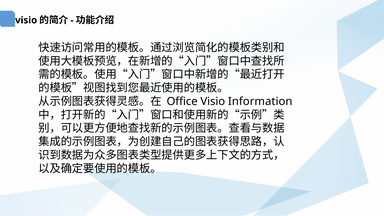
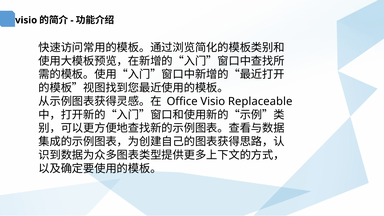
Information: Information -> Replaceable
